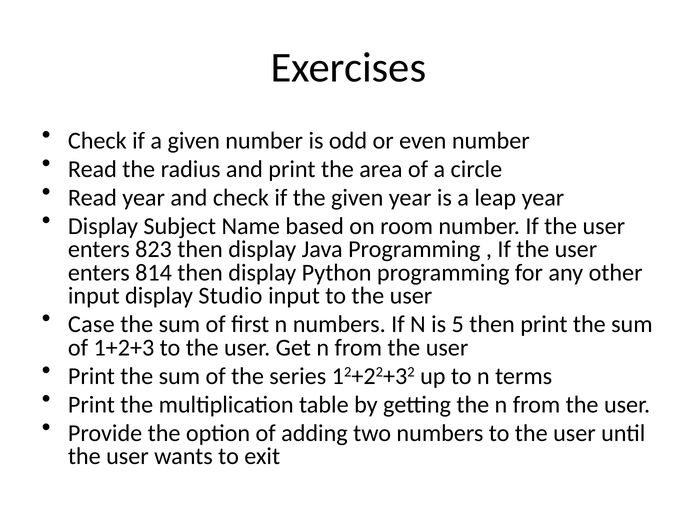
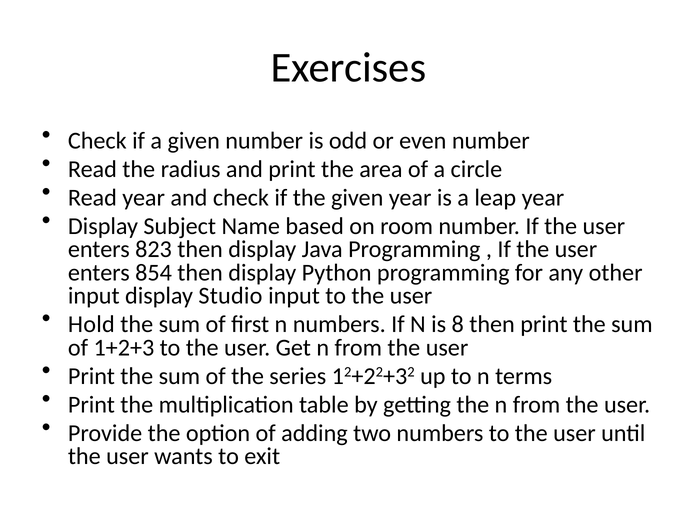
814: 814 -> 854
Case: Case -> Hold
5: 5 -> 8
